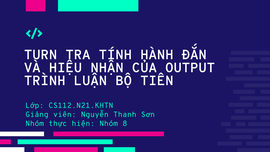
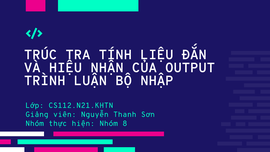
TURN: TURN -> TRÚC
HÀNH: HÀNH -> LIỆU
TIÊN: TIÊN -> NHẬP
